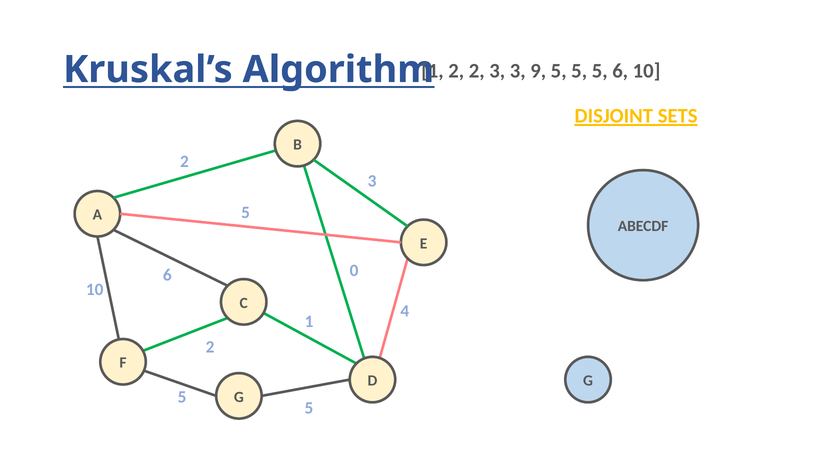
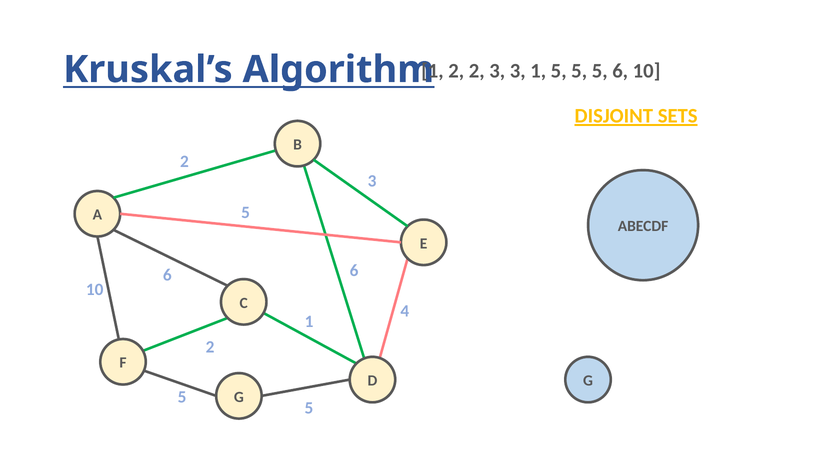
3 9: 9 -> 1
6 0: 0 -> 6
